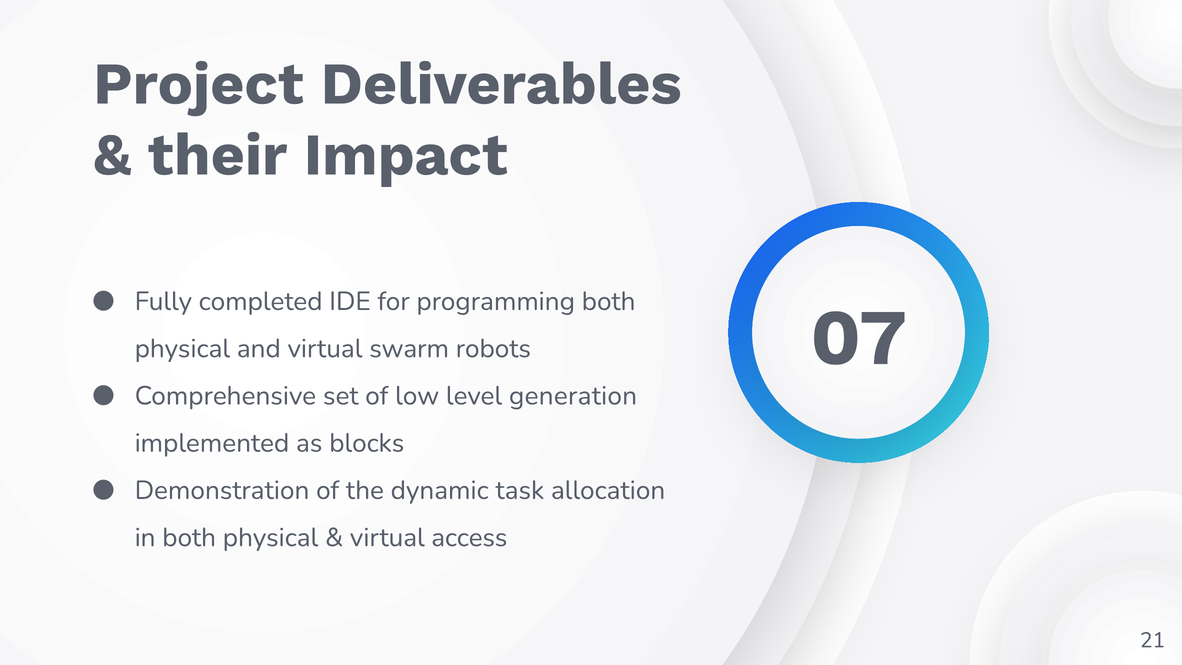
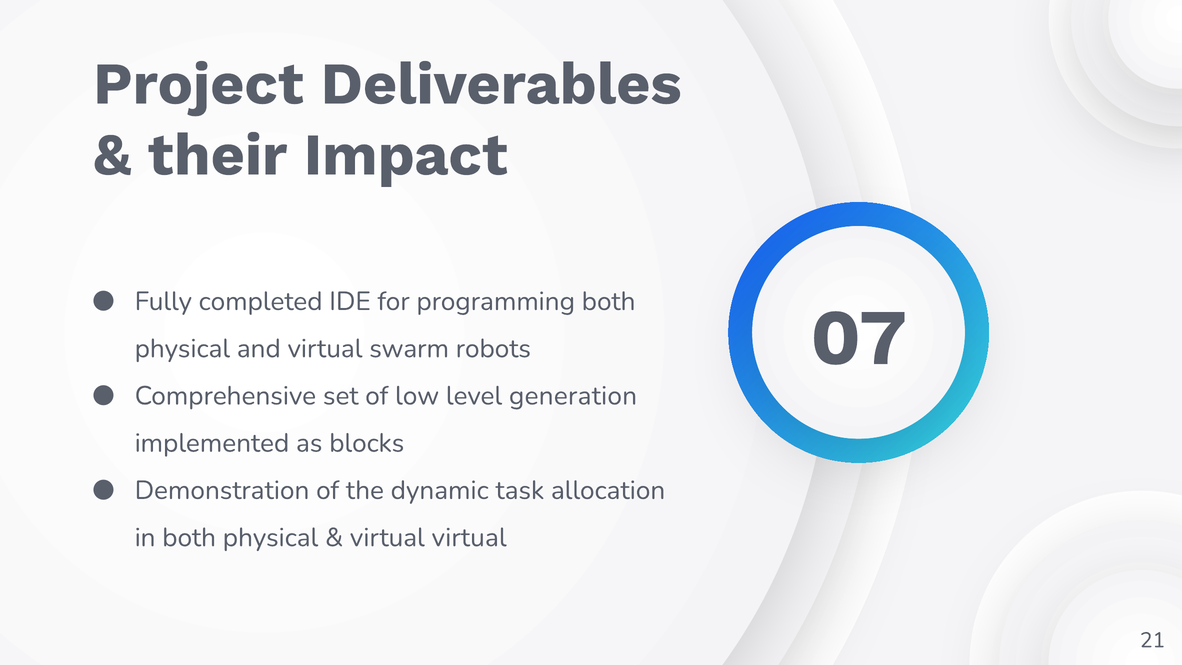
virtual access: access -> virtual
